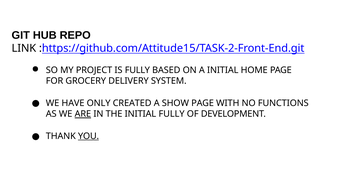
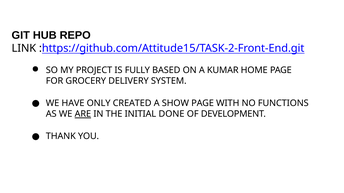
A INITIAL: INITIAL -> KUMAR
INITIAL FULLY: FULLY -> DONE
YOU underline: present -> none
